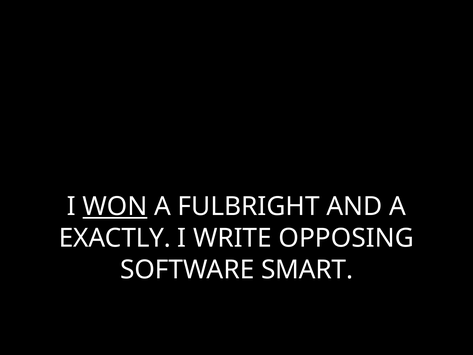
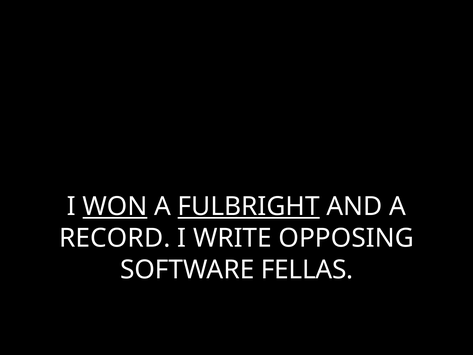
FULBRIGHT underline: none -> present
EXACTLY: EXACTLY -> RECORD
SMART: SMART -> FELLAS
